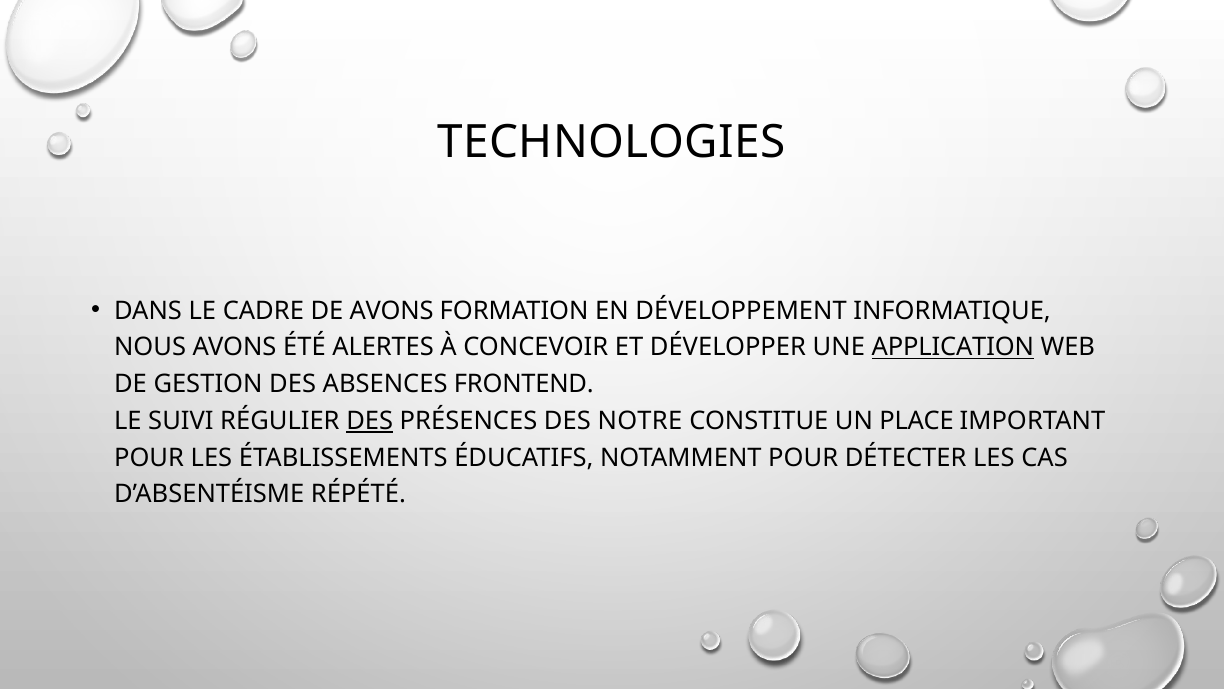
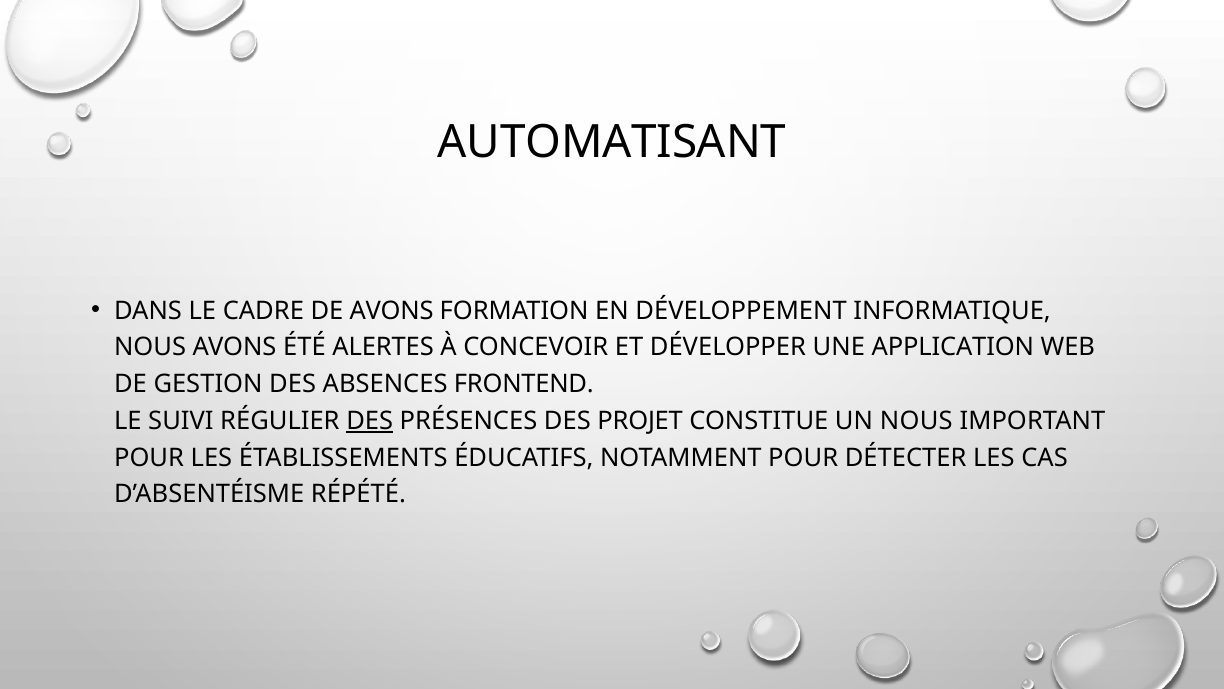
TECHNOLOGIES: TECHNOLOGIES -> AUTOMATISANT
APPLICATION underline: present -> none
NOTRE: NOTRE -> PROJET
UN PLACE: PLACE -> NOUS
